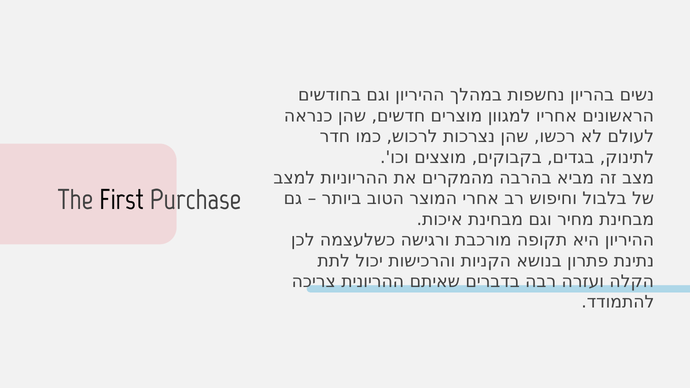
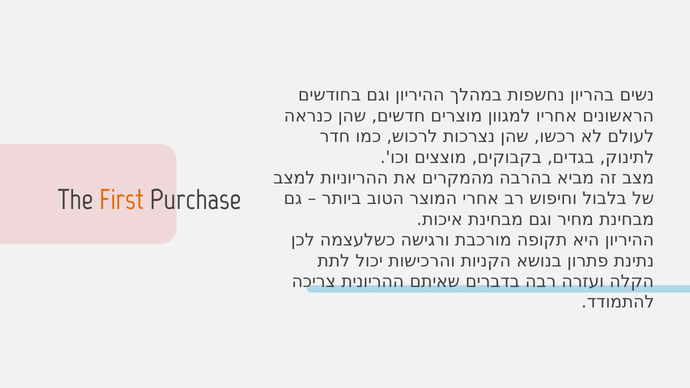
First colour: black -> orange
